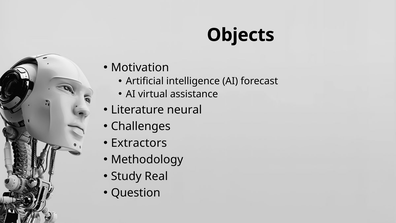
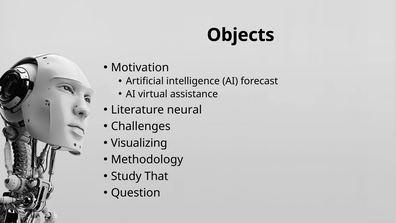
Extractors: Extractors -> Visualizing
Real: Real -> That
